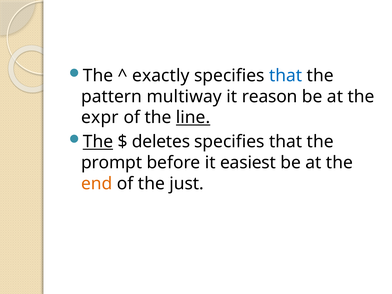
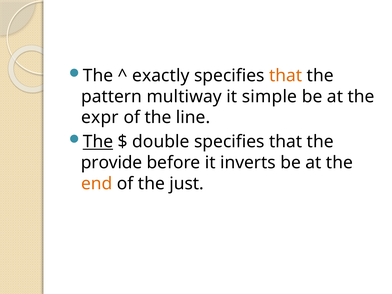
that at (286, 76) colour: blue -> orange
reason: reason -> simple
line underline: present -> none
deletes: deletes -> double
prompt: prompt -> provide
easiest: easiest -> inverts
